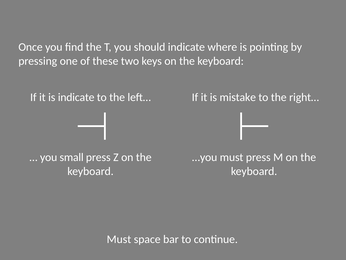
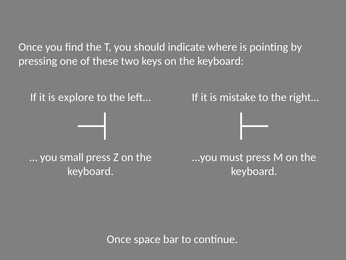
is indicate: indicate -> explore
Must at (119, 239): Must -> Once
